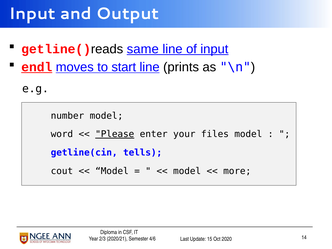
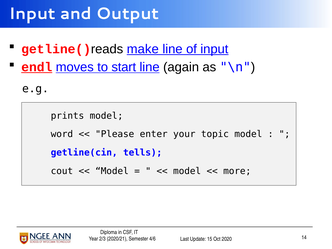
same: same -> make
prints: prints -> again
number: number -> prints
Please underline: present -> none
files: files -> topic
